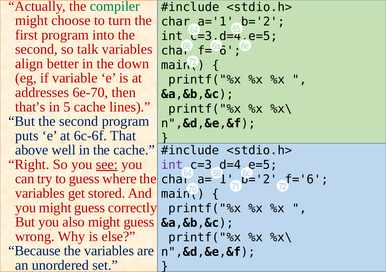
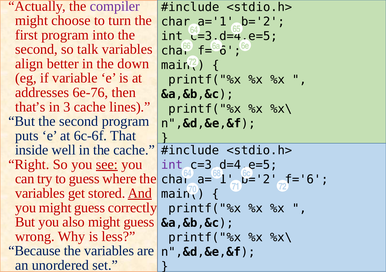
compiler colour: green -> purple
6e-70: 6e-70 -> 6e-76
5: 5 -> 3
above: above -> inside
And underline: none -> present
else: else -> less
